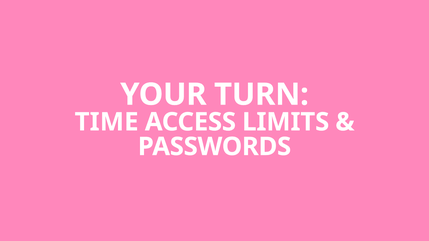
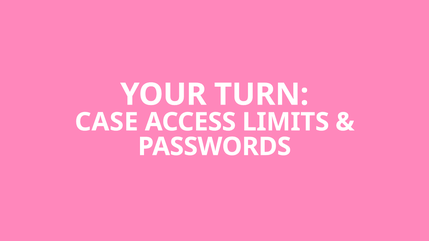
TIME: TIME -> CASE
